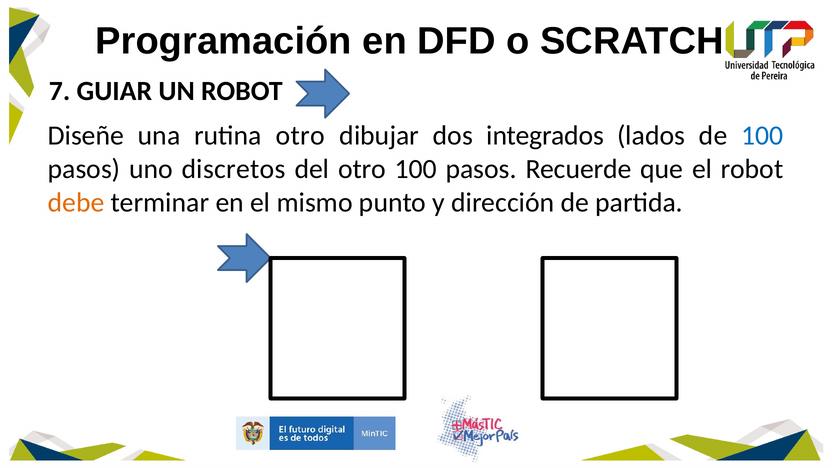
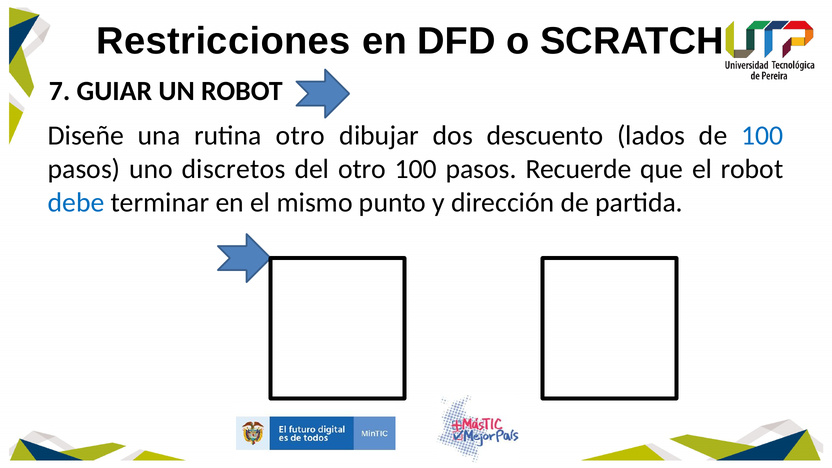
Programación: Programación -> Restricciones
integrados: integrados -> descuento
debe colour: orange -> blue
